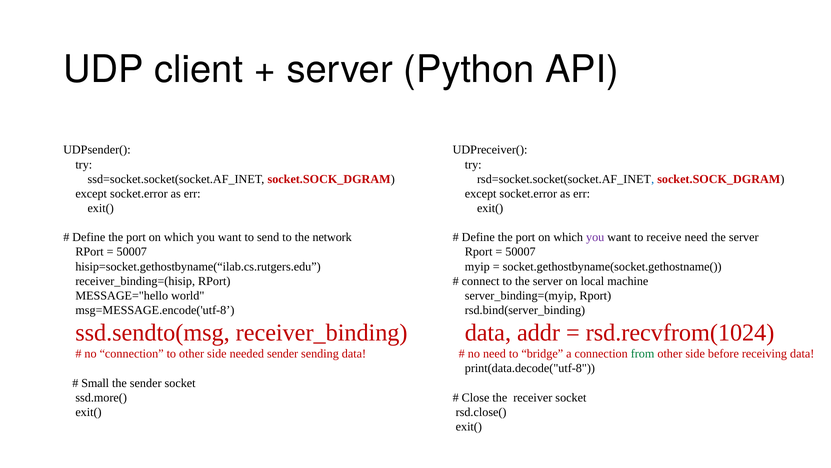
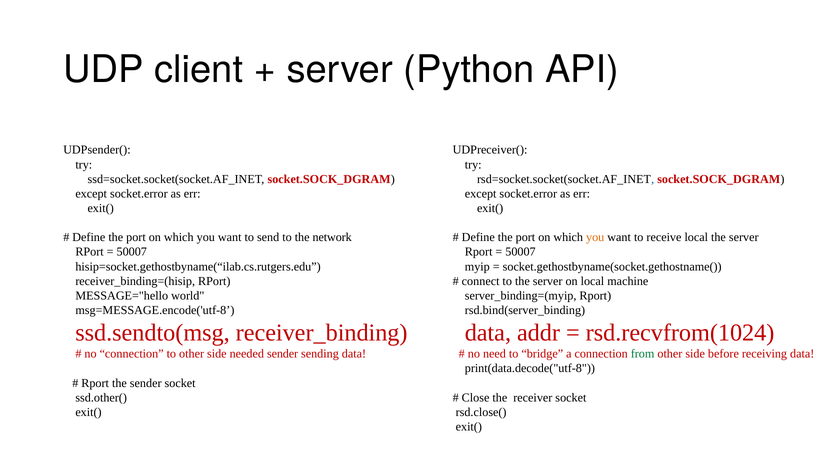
you at (595, 237) colour: purple -> orange
receive need: need -> local
Small at (95, 383): Small -> Rport
ssd.more(: ssd.more( -> ssd.other(
